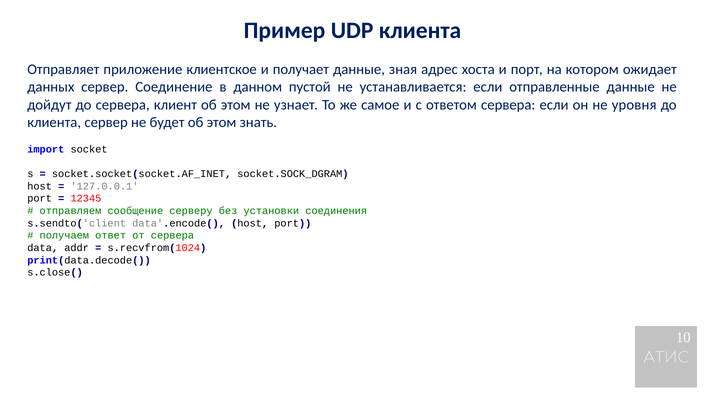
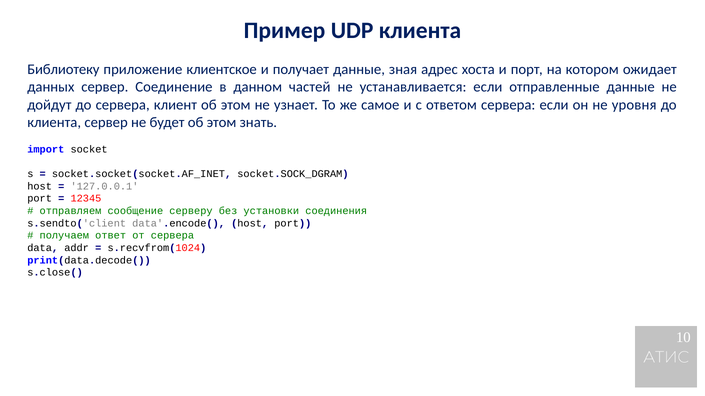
Отправляет: Отправляет -> Библиотеку
пустой: пустой -> частей
